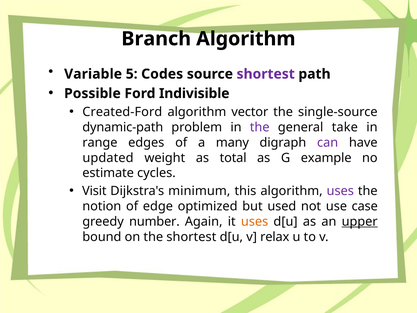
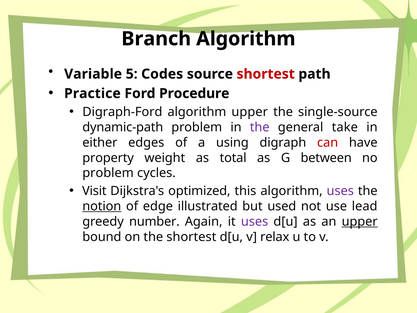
shortest at (266, 74) colour: purple -> red
Possible: Possible -> Practice
Indivisible: Indivisible -> Procedure
Created-Ford: Created-Ford -> Digraph-Ford
algorithm vector: vector -> upper
range: range -> either
many: many -> using
can colour: purple -> red
updated: updated -> property
example: example -> between
estimate at (108, 173): estimate -> problem
minimum: minimum -> optimized
notion underline: none -> present
optimized: optimized -> illustrated
case: case -> lead
uses at (255, 221) colour: orange -> purple
